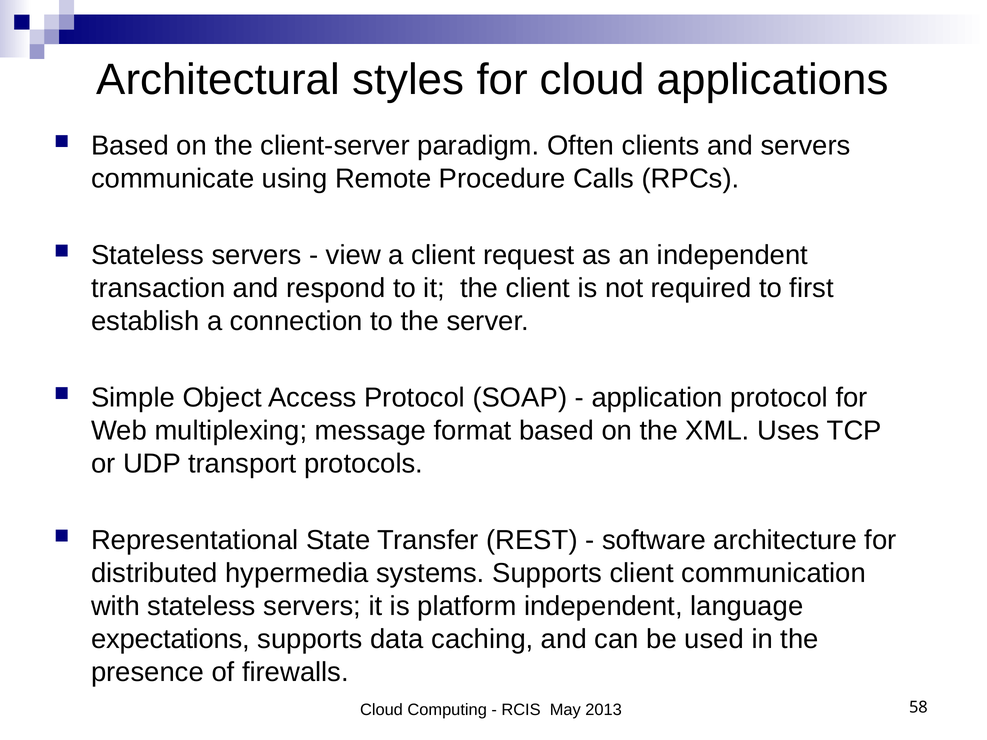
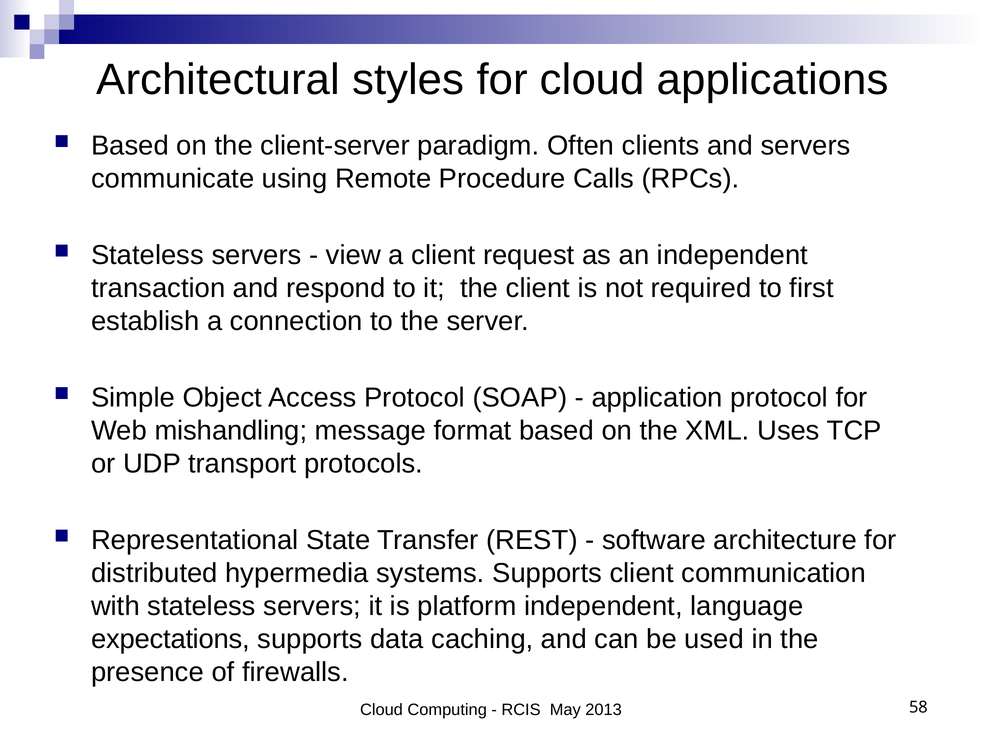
multiplexing: multiplexing -> mishandling
